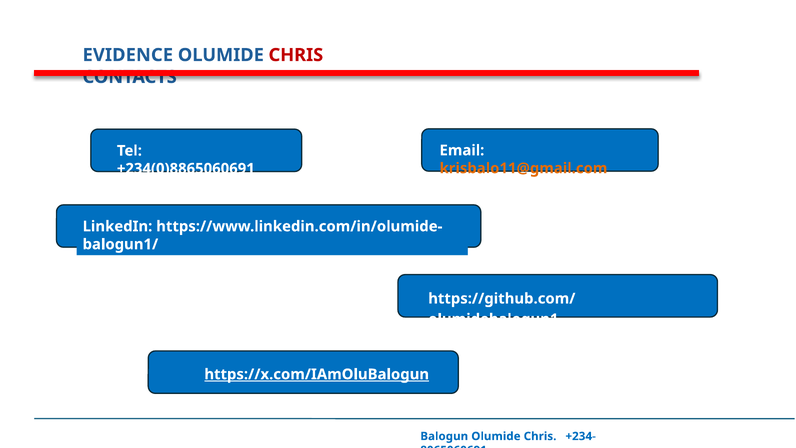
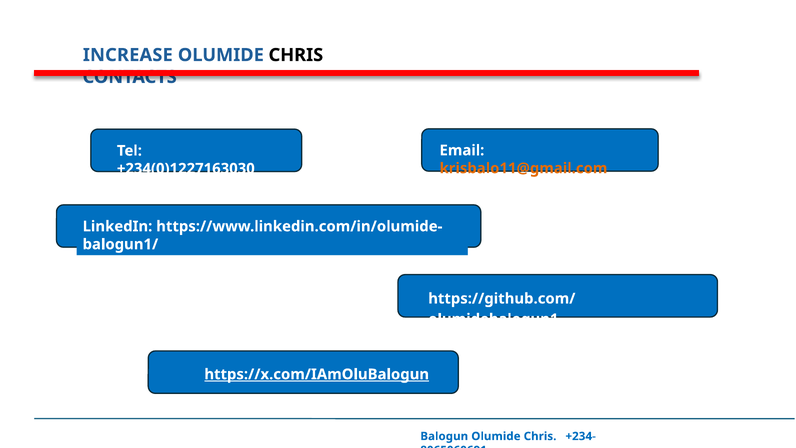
EVIDENCE: EVIDENCE -> INCREASE
CHRIS at (296, 55) colour: red -> black
+234(0)8865060691: +234(0)8865060691 -> +234(0)1227163030
